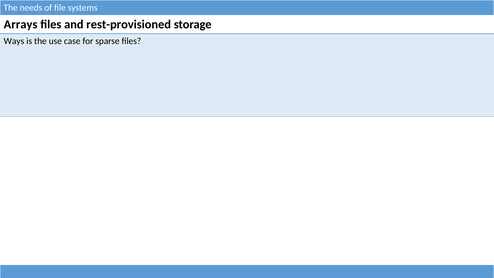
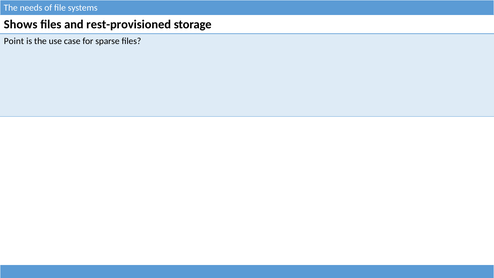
Arrays: Arrays -> Shows
Ways: Ways -> Point
